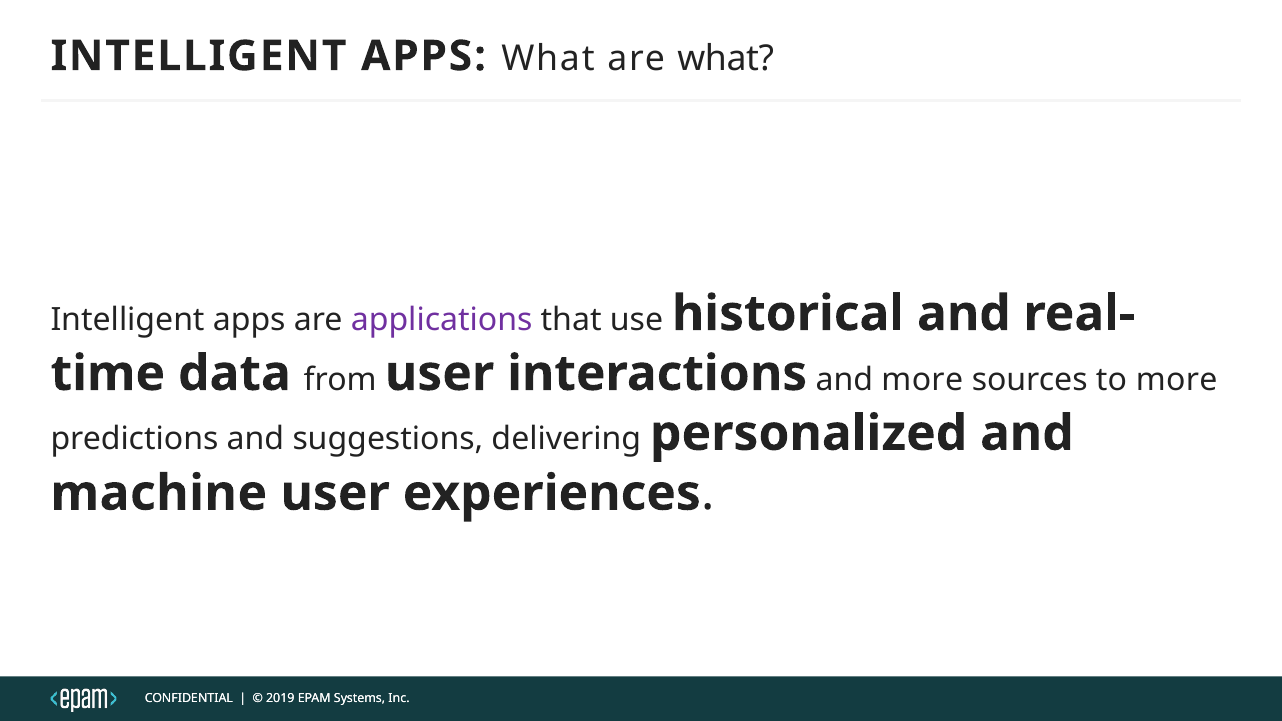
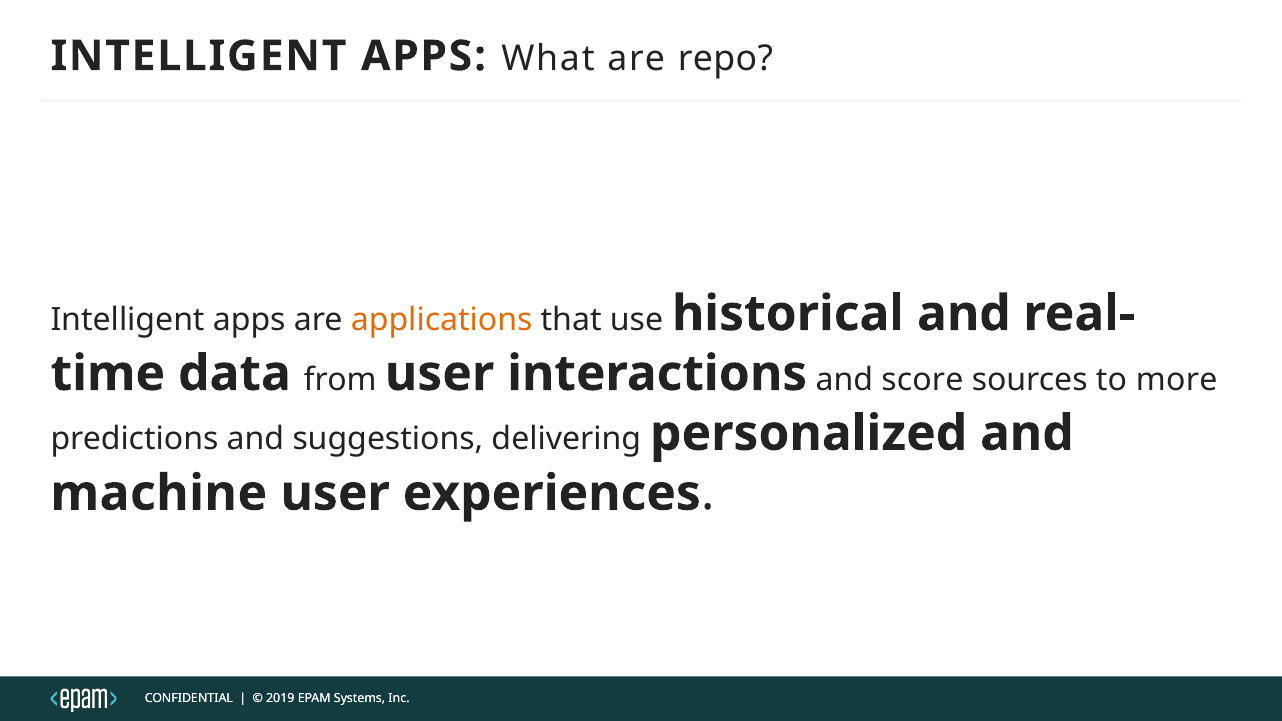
are what: what -> repo
applications colour: purple -> orange
and more: more -> score
